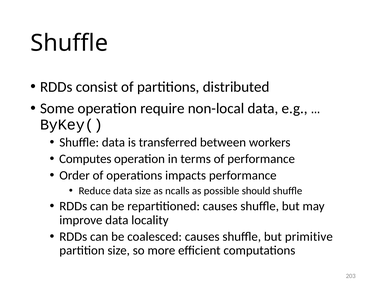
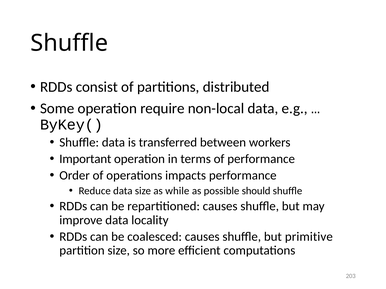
Computes: Computes -> Important
ncalls: ncalls -> while
